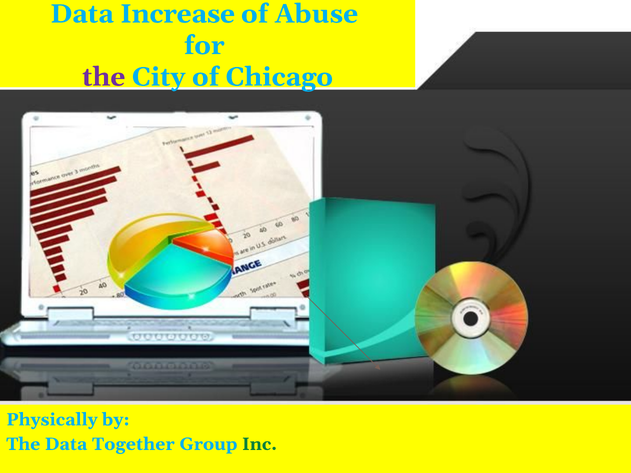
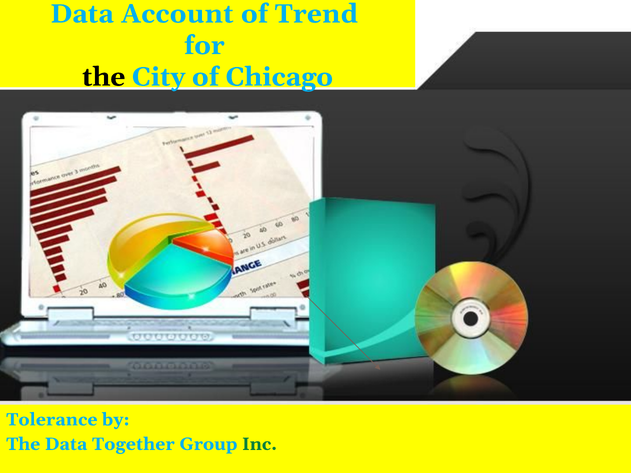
Increase: Increase -> Account
Abuse: Abuse -> Trend
the at (104, 77) colour: purple -> black
Physically: Physically -> Tolerance
